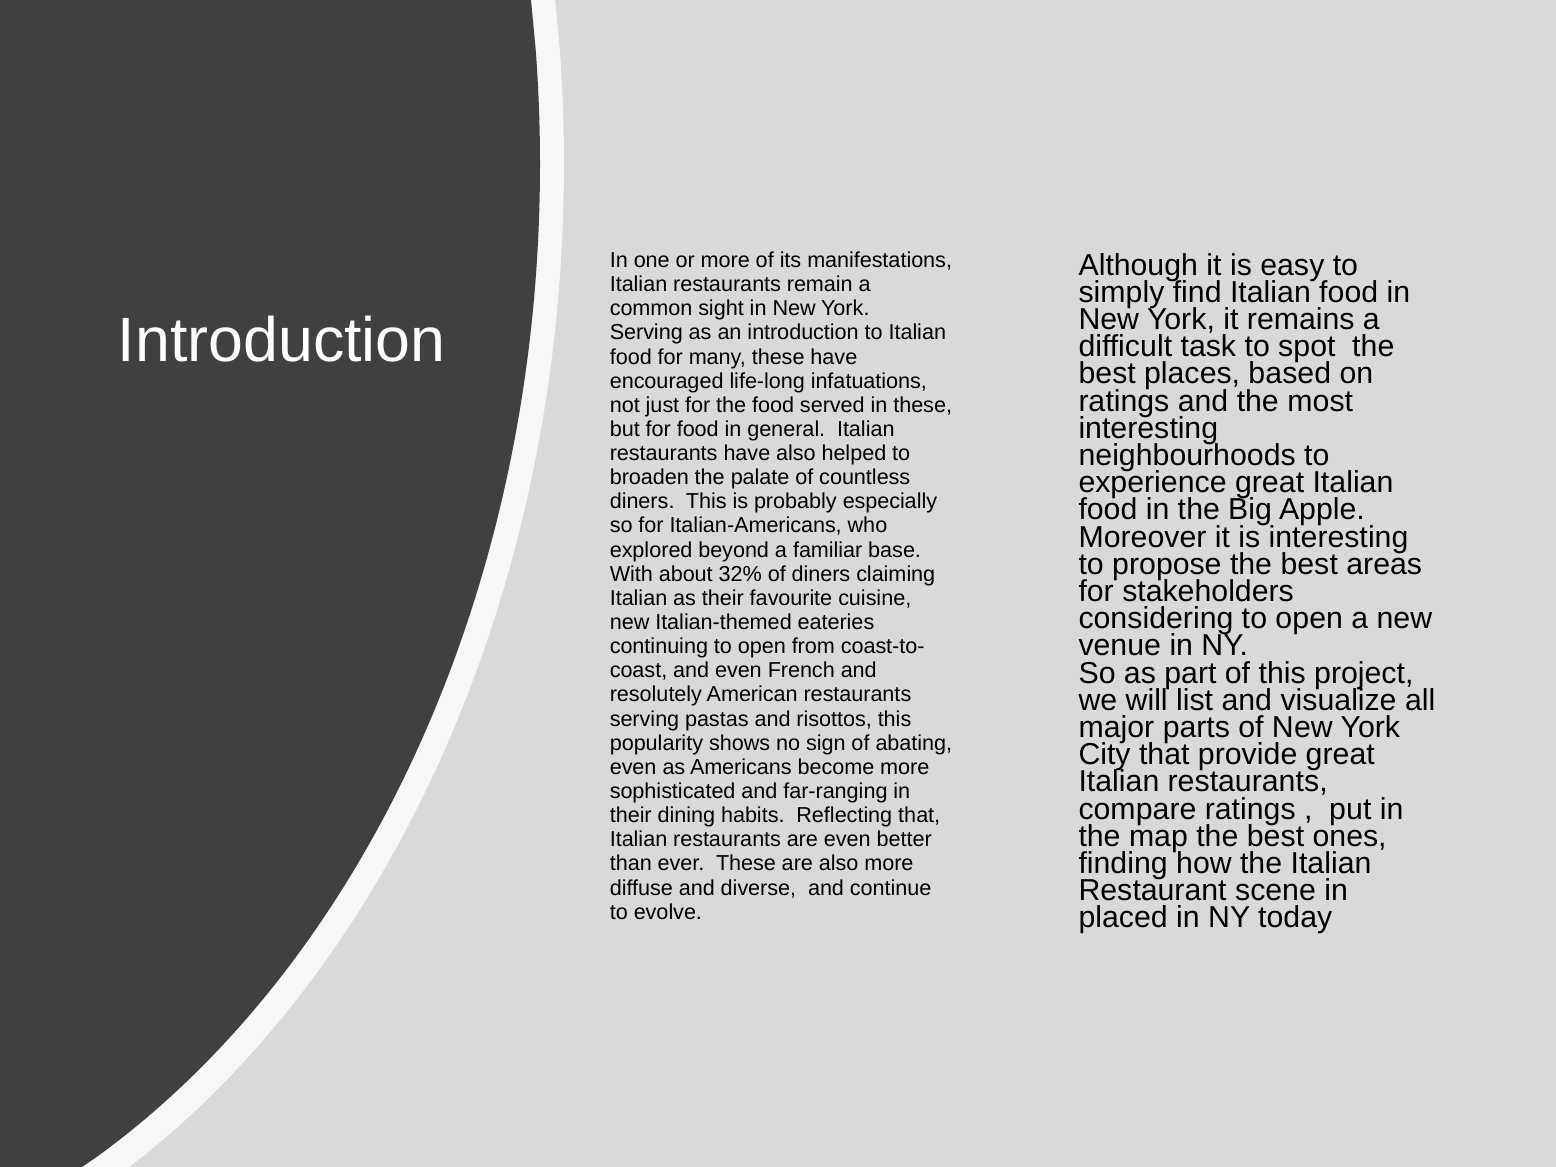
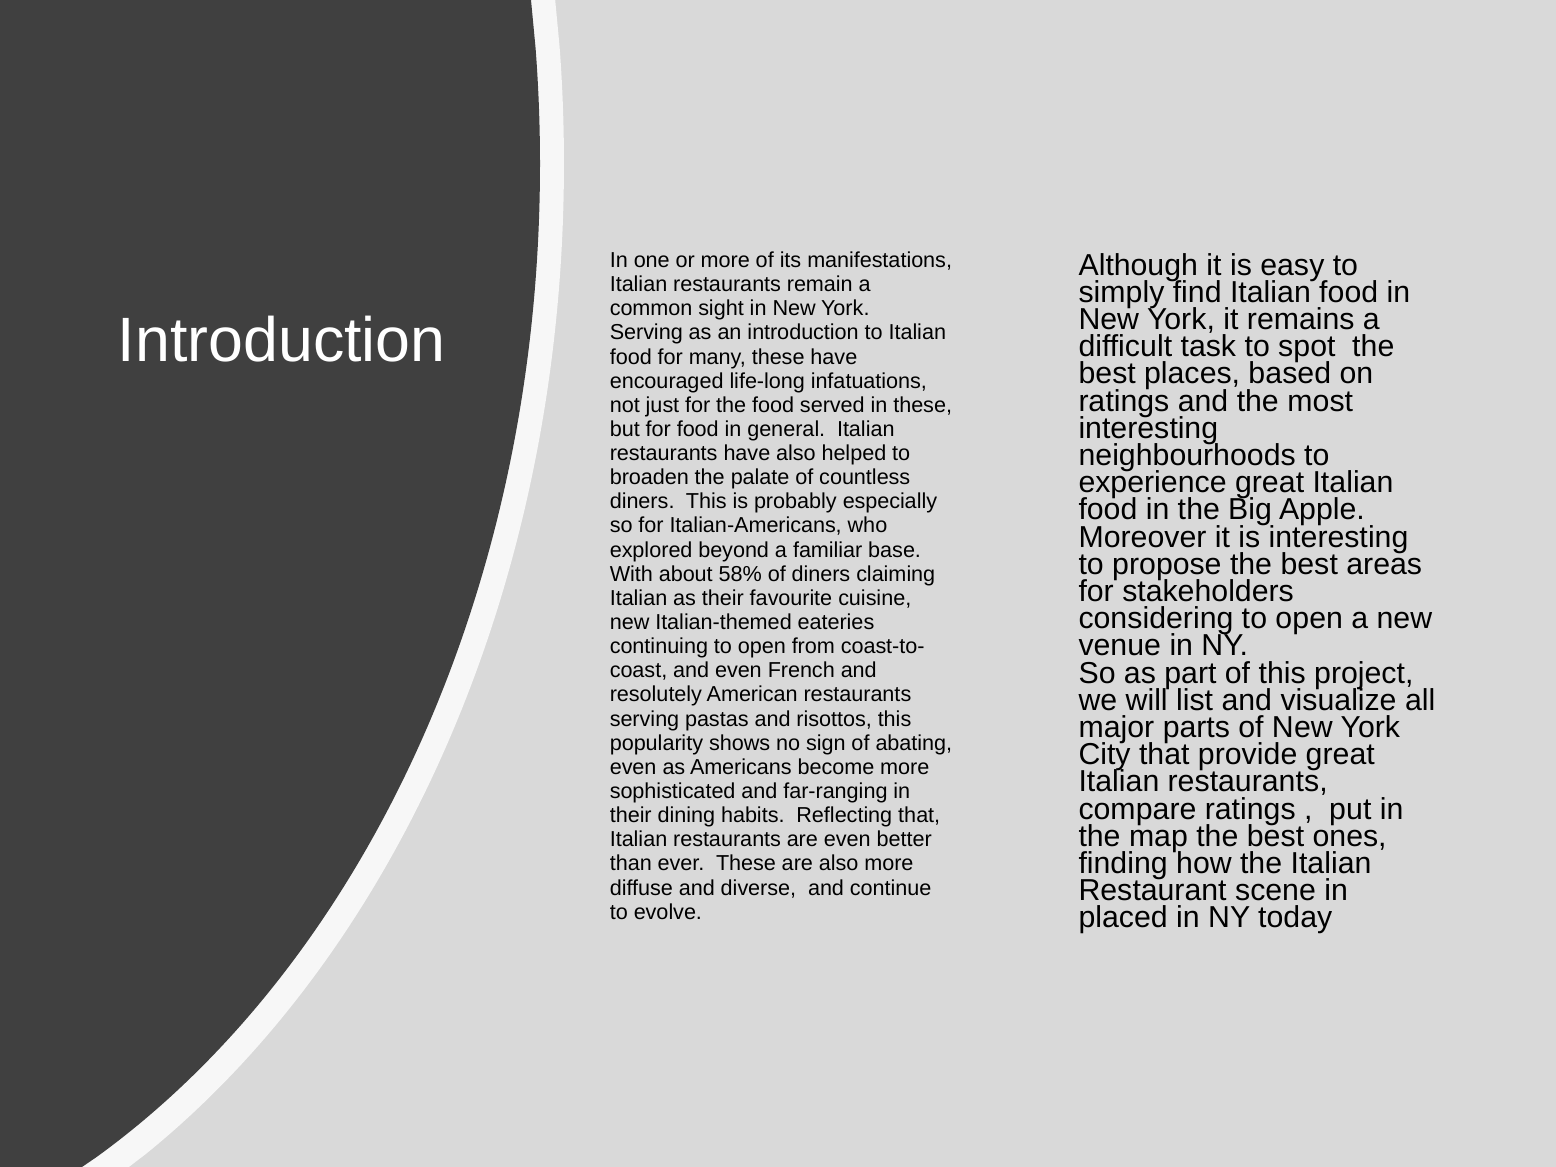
32%: 32% -> 58%
